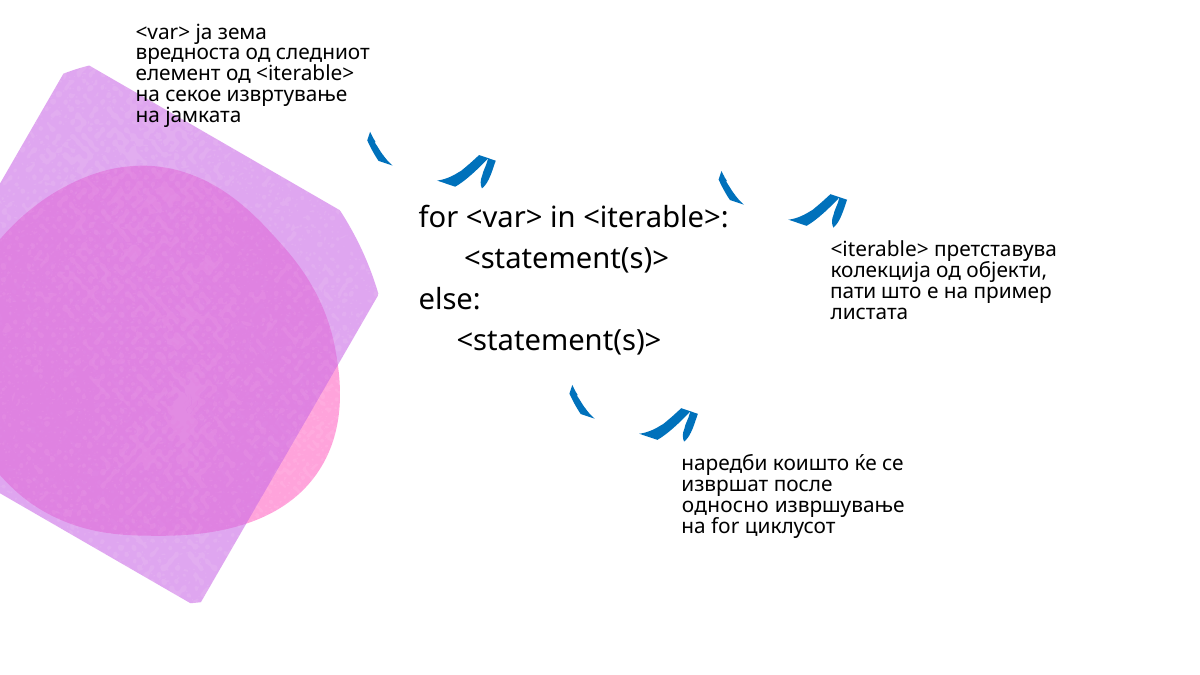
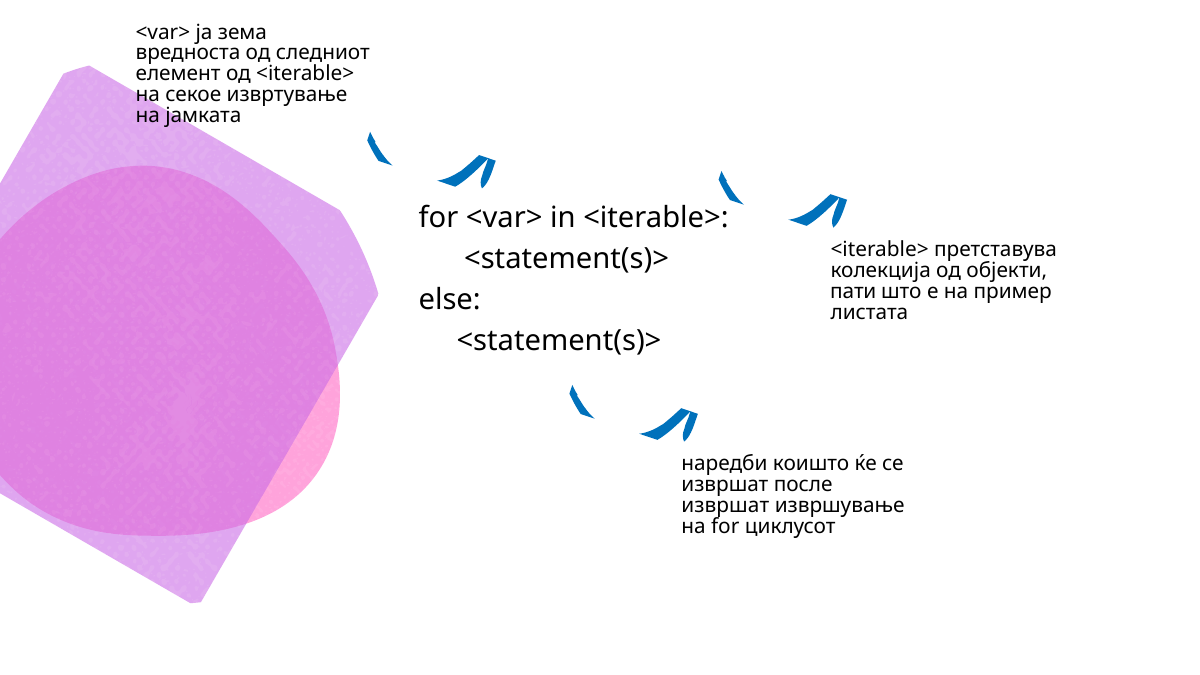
односно at (725, 506): односно -> извршат
